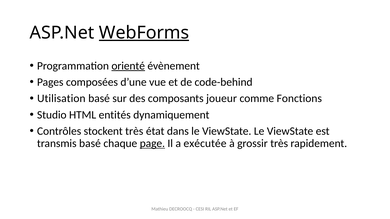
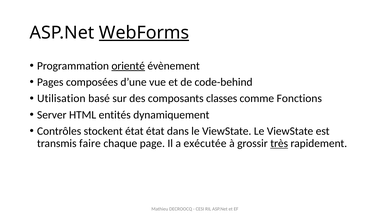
joueur: joueur -> classes
Studio: Studio -> Server
stockent très: très -> état
transmis basé: basé -> faire
page underline: present -> none
très at (279, 144) underline: none -> present
